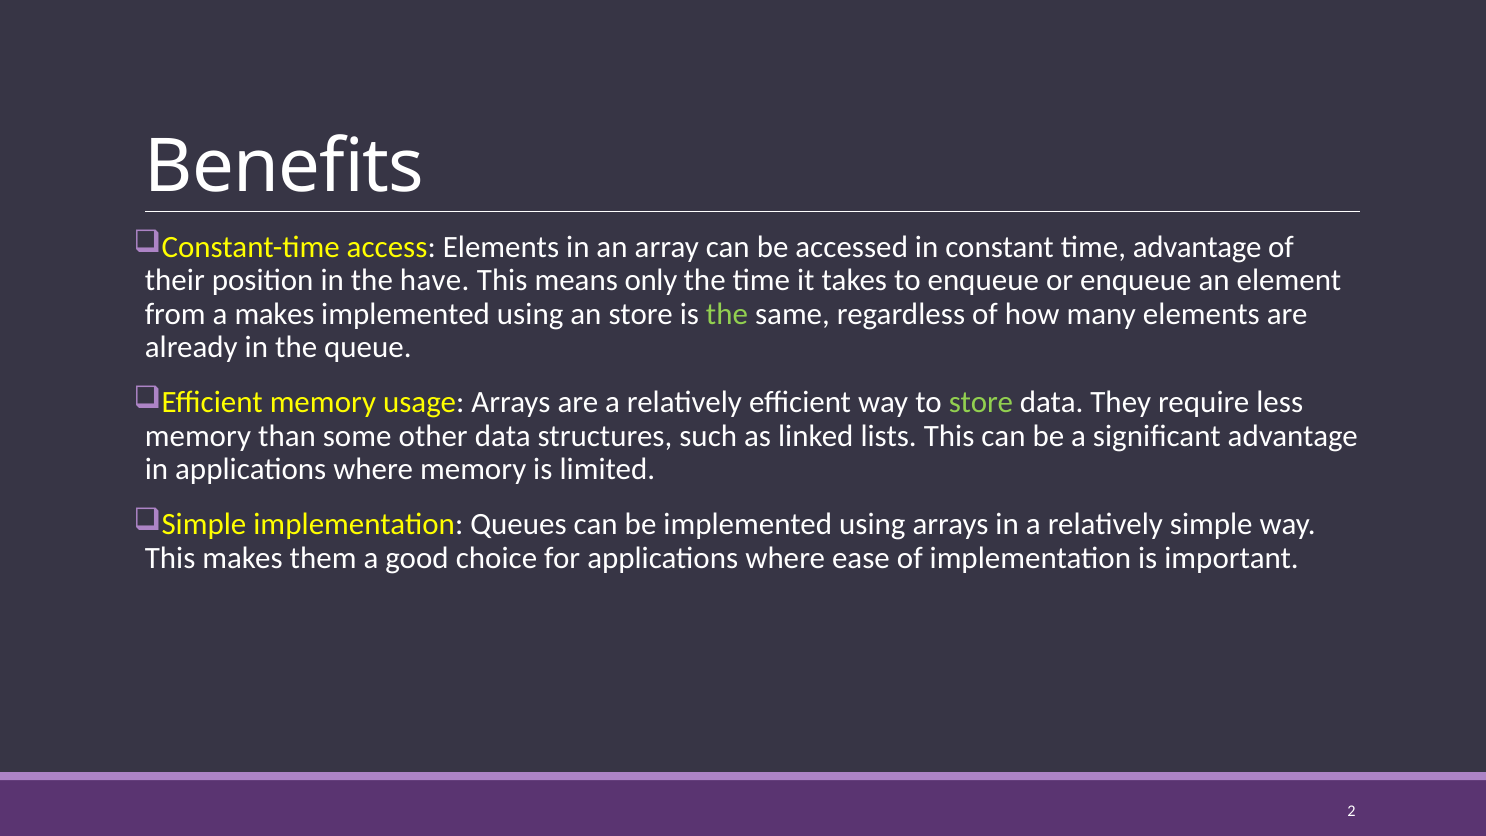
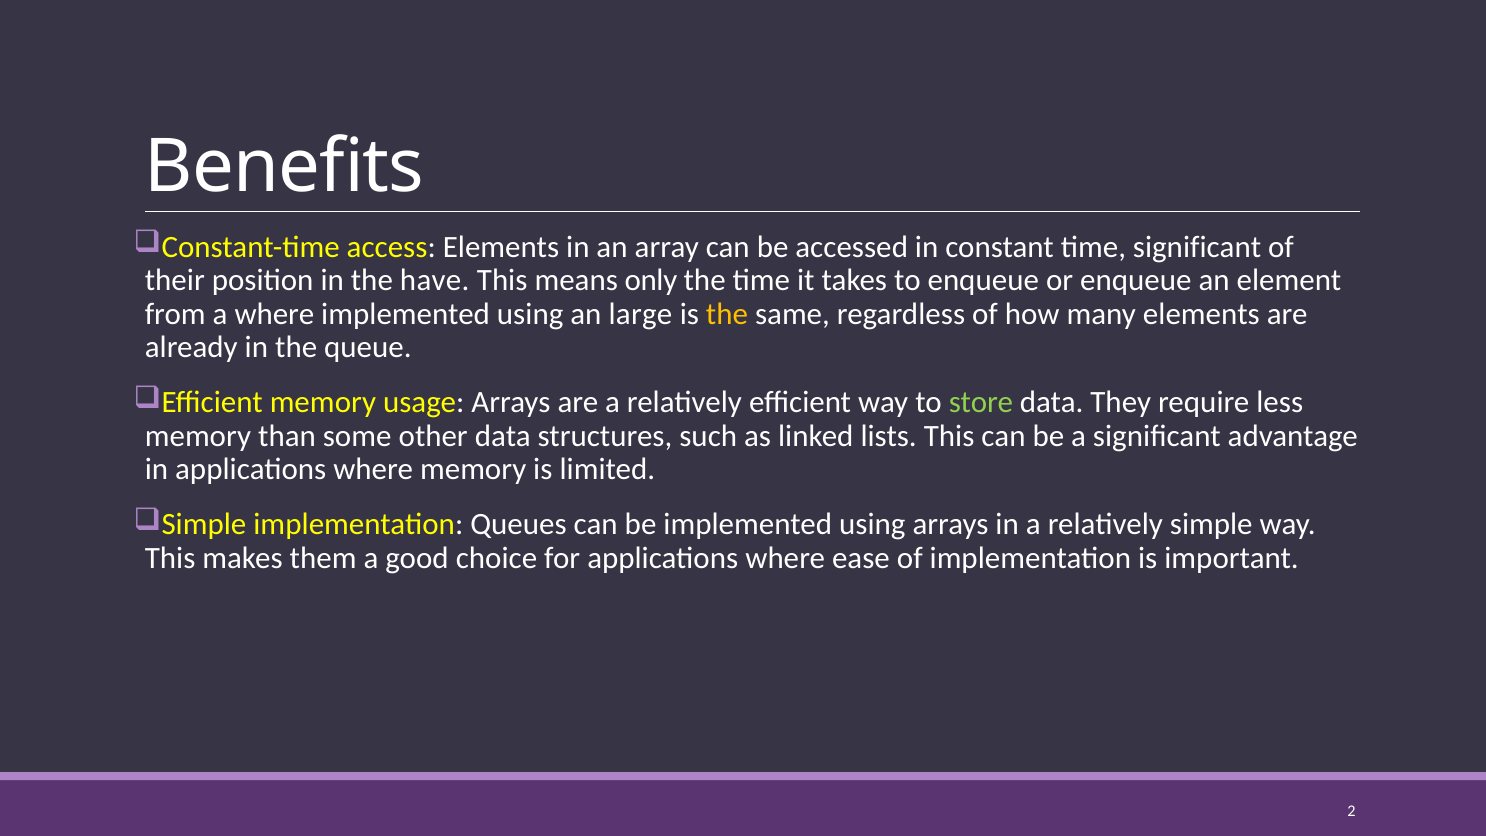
time advantage: advantage -> significant
a makes: makes -> where
an store: store -> large
the at (727, 314) colour: light green -> yellow
